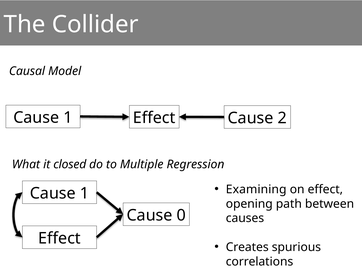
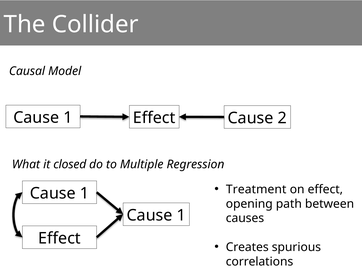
Examining: Examining -> Treatment
0 at (181, 216): 0 -> 1
